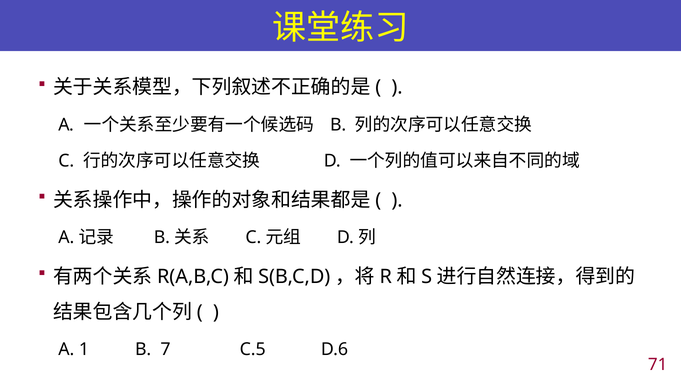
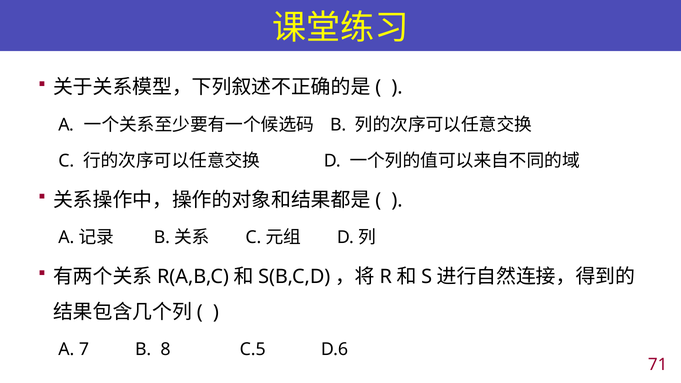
1: 1 -> 7
7: 7 -> 8
